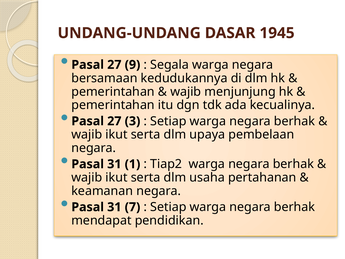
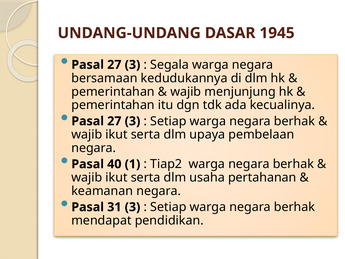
9 at (133, 65): 9 -> 3
31 at (114, 164): 31 -> 40
31 7: 7 -> 3
